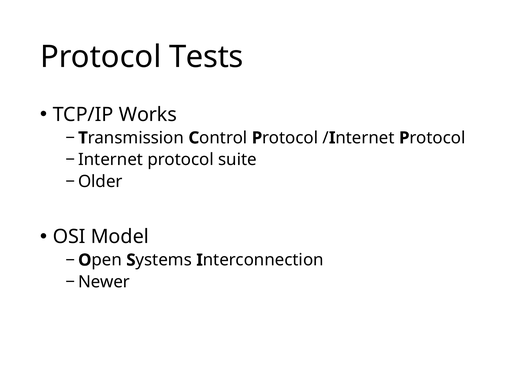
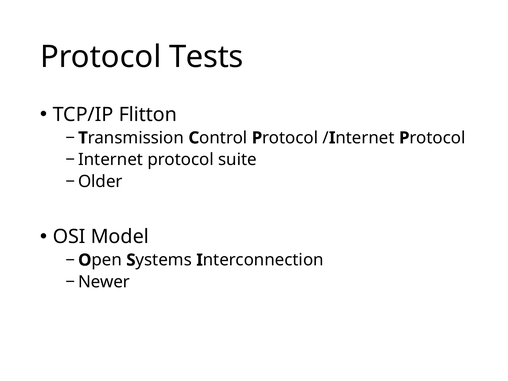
Works: Works -> Flitton
